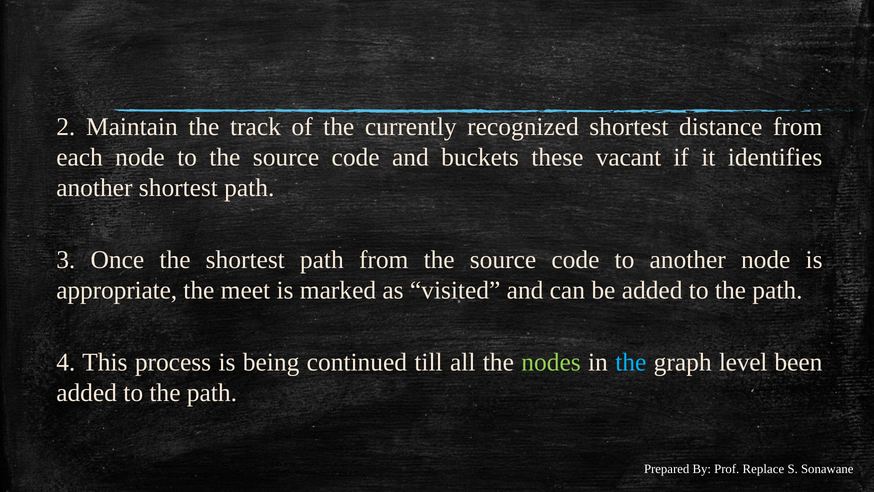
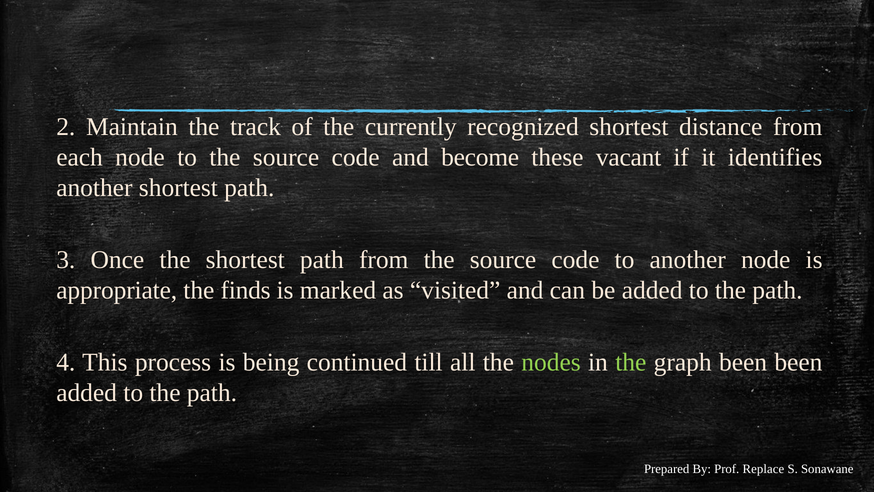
buckets: buckets -> become
meet: meet -> finds
the at (631, 362) colour: light blue -> light green
graph level: level -> been
